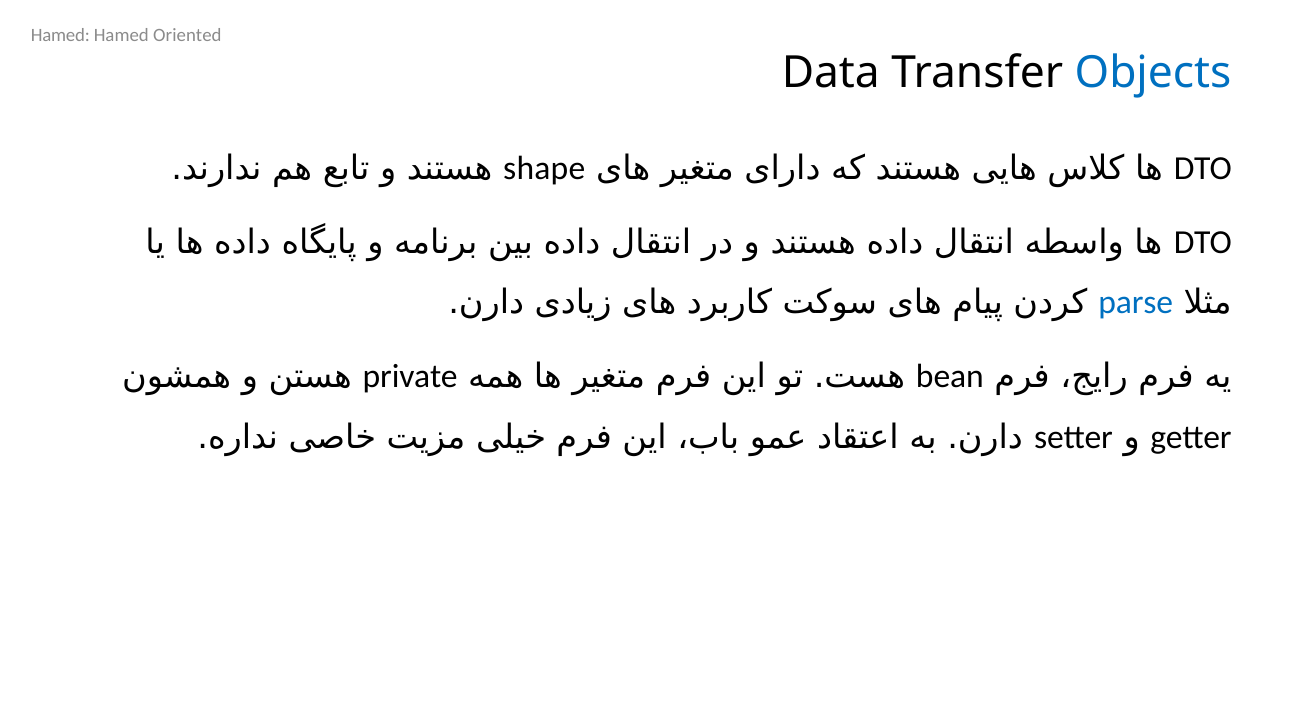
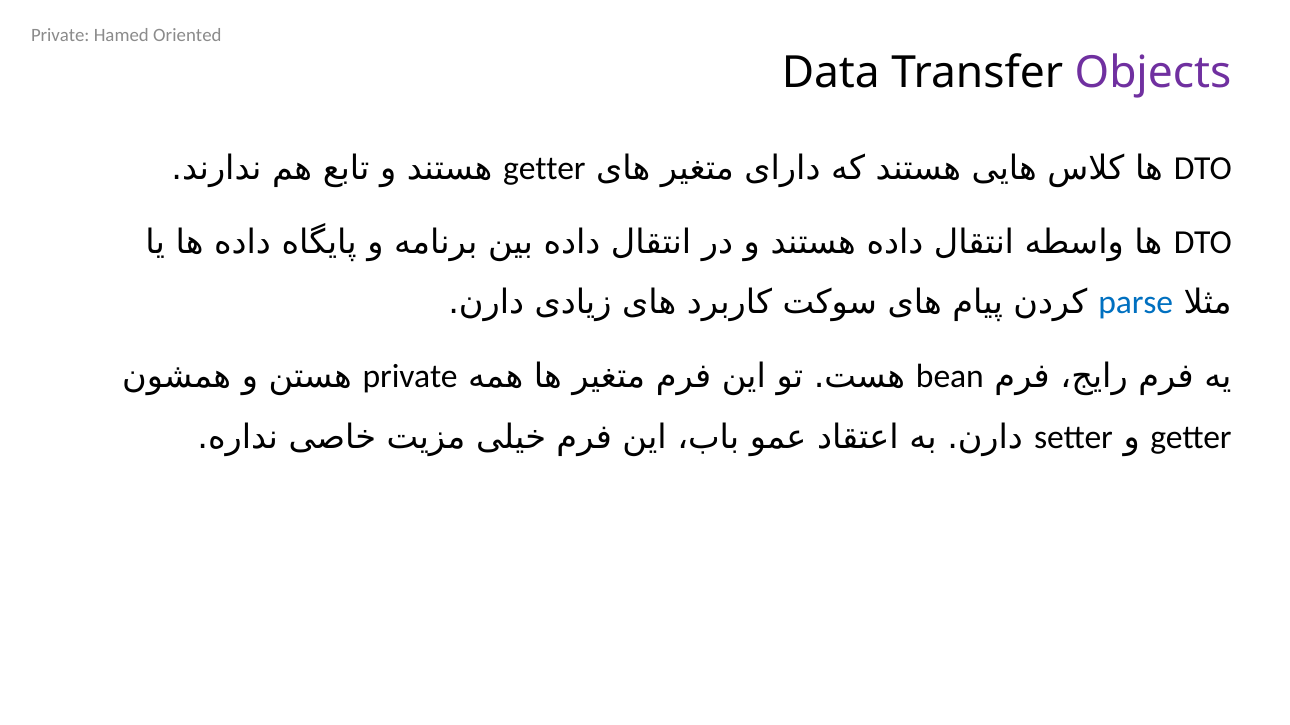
Hamed at (60, 35): Hamed -> Private
Objects colour: blue -> purple
shape at (544, 169): shape -> getter
